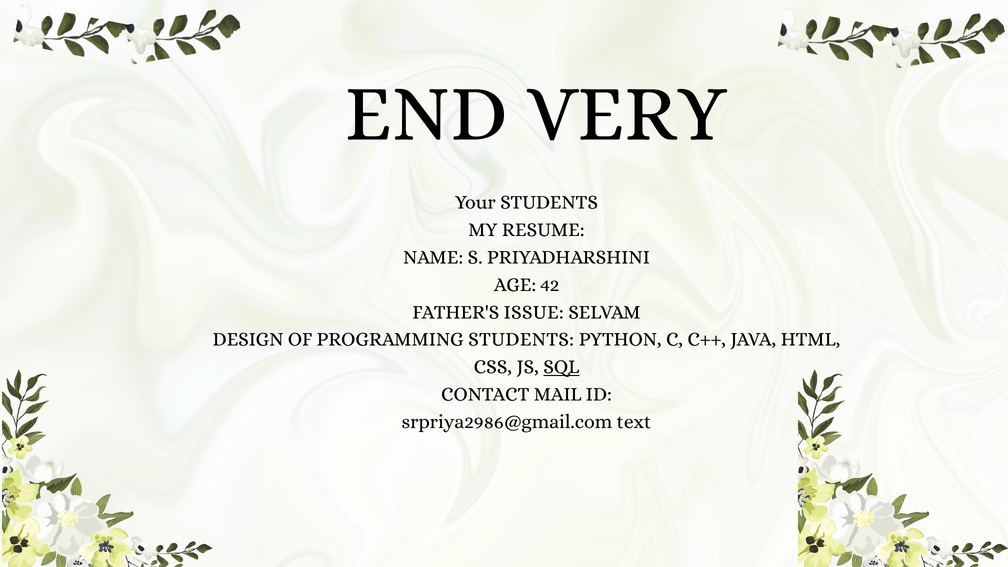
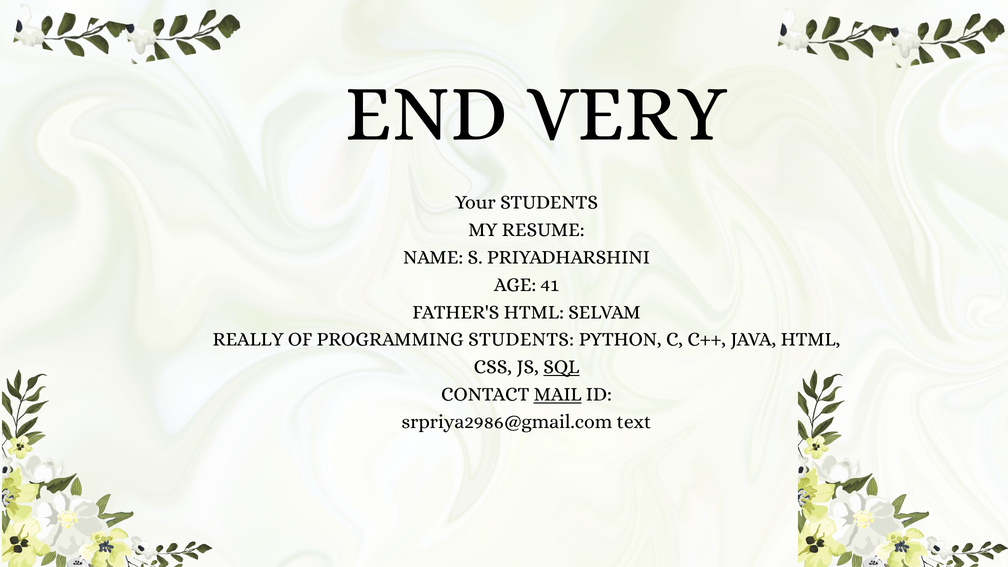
42: 42 -> 41
FATHER'S ISSUE: ISSUE -> HTML
DESIGN: DESIGN -> REALLY
MAIL underline: none -> present
